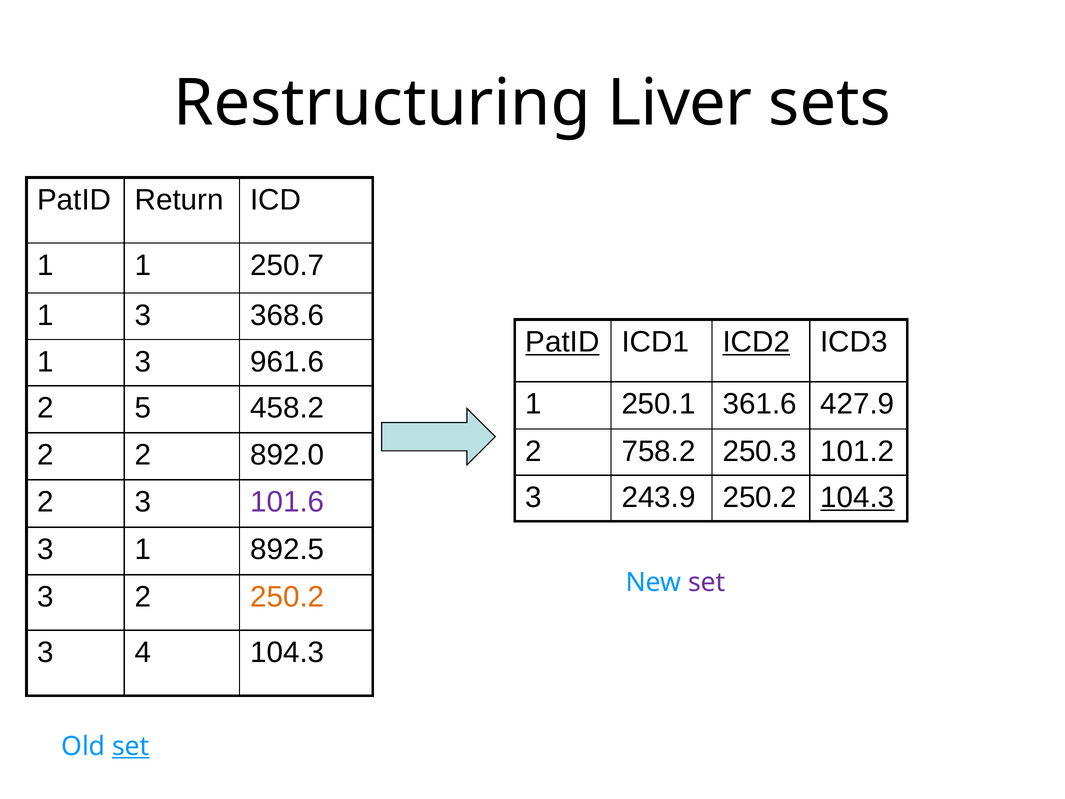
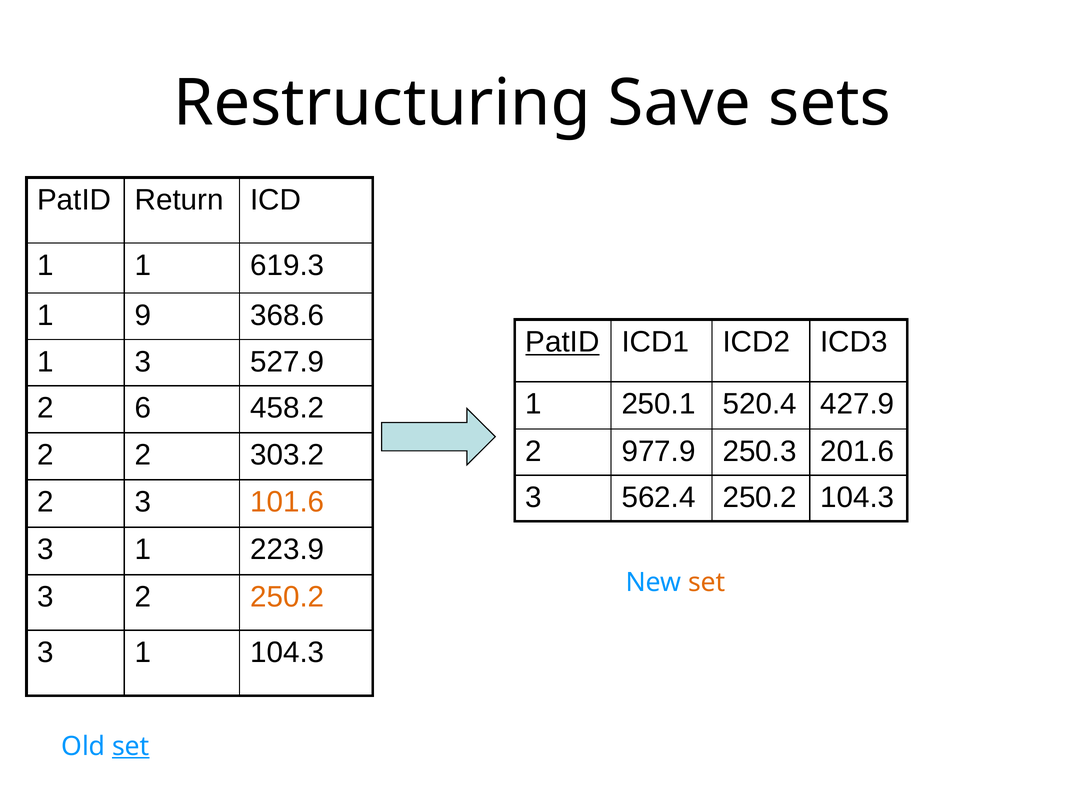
Liver: Liver -> Save
250.7: 250.7 -> 619.3
3 at (143, 315): 3 -> 9
ICD2 underline: present -> none
961.6: 961.6 -> 527.9
361.6: 361.6 -> 520.4
5: 5 -> 6
758.2: 758.2 -> 977.9
101.2: 101.2 -> 201.6
892.0: 892.0 -> 303.2
243.9: 243.9 -> 562.4
104.3 at (857, 497) underline: present -> none
101.6 colour: purple -> orange
892.5: 892.5 -> 223.9
set at (707, 582) colour: purple -> orange
4 at (143, 652): 4 -> 1
